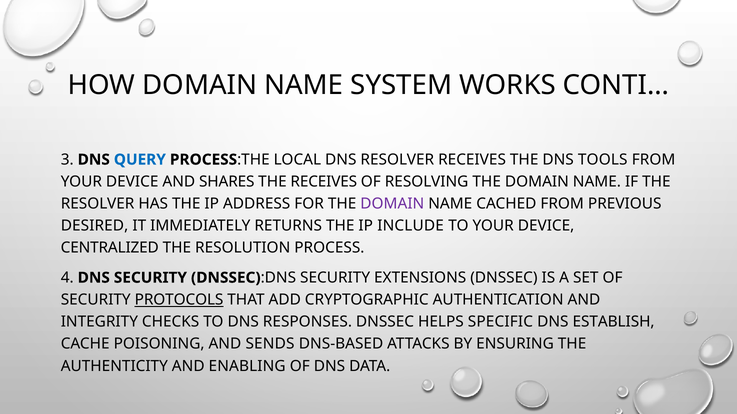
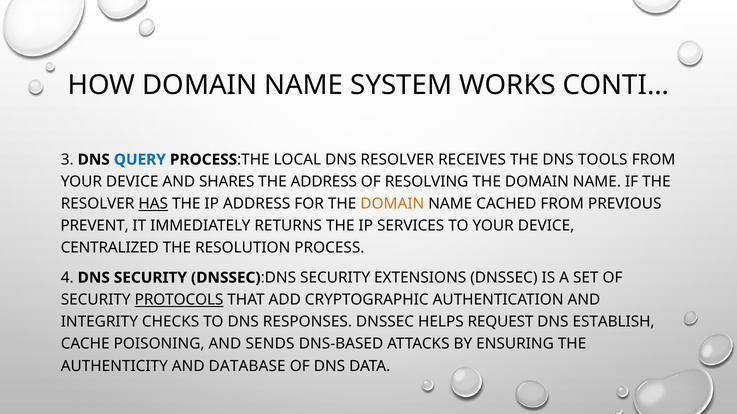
THE RECEIVES: RECEIVES -> ADDRESS
HAS underline: none -> present
DOMAIN at (392, 204) colour: purple -> orange
DESIRED: DESIRED -> PREVENT
INCLUDE: INCLUDE -> SERVICES
SPECIFIC: SPECIFIC -> REQUEST
ENABLING: ENABLING -> DATABASE
